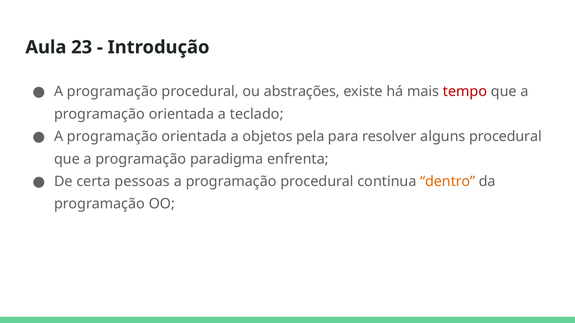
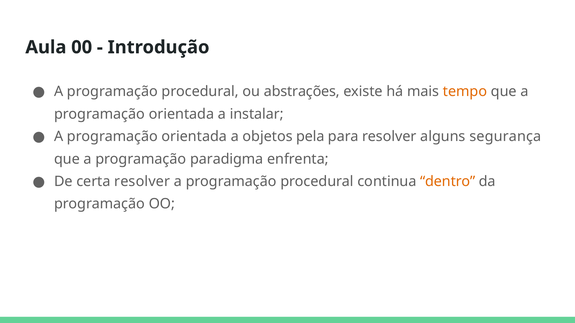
23: 23 -> 00
tempo colour: red -> orange
teclado: teclado -> instalar
alguns procedural: procedural -> segurança
certa pessoas: pessoas -> resolver
